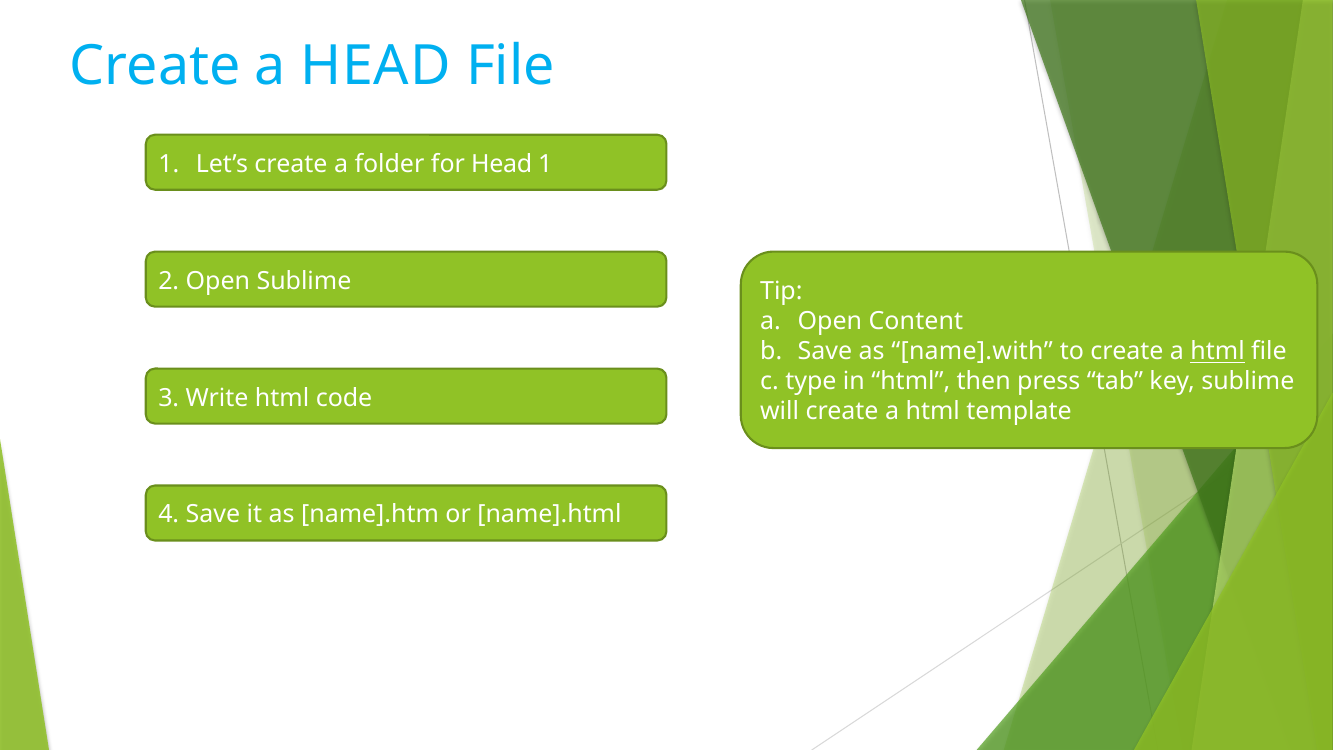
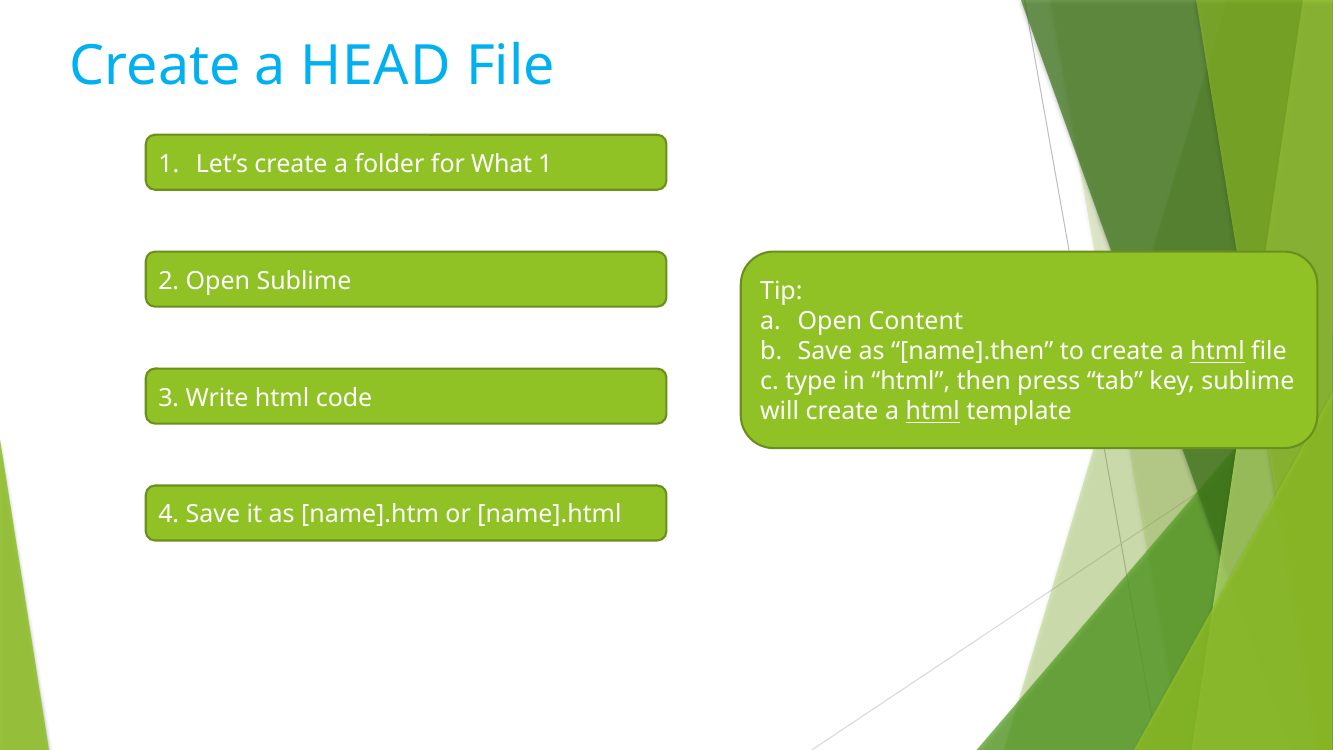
for Head: Head -> What
name].with: name].with -> name].then
html at (933, 411) underline: none -> present
